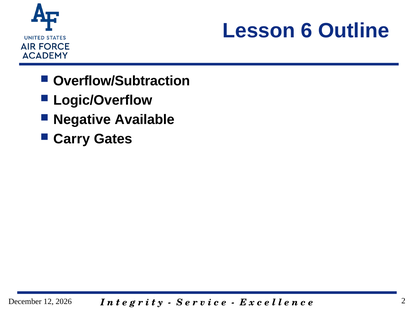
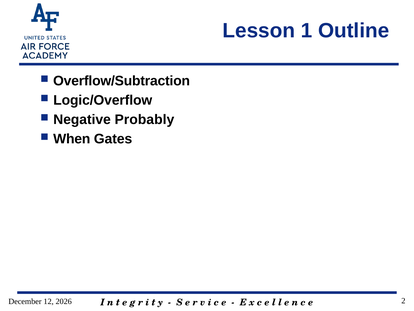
6: 6 -> 1
Available: Available -> Probably
Carry: Carry -> When
